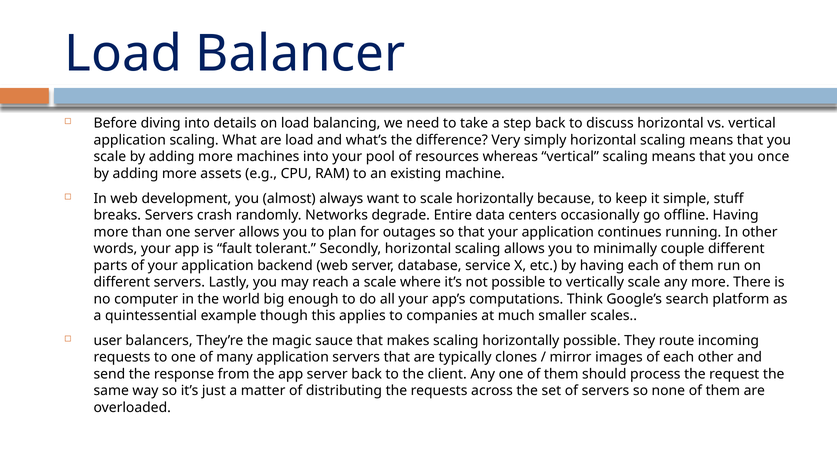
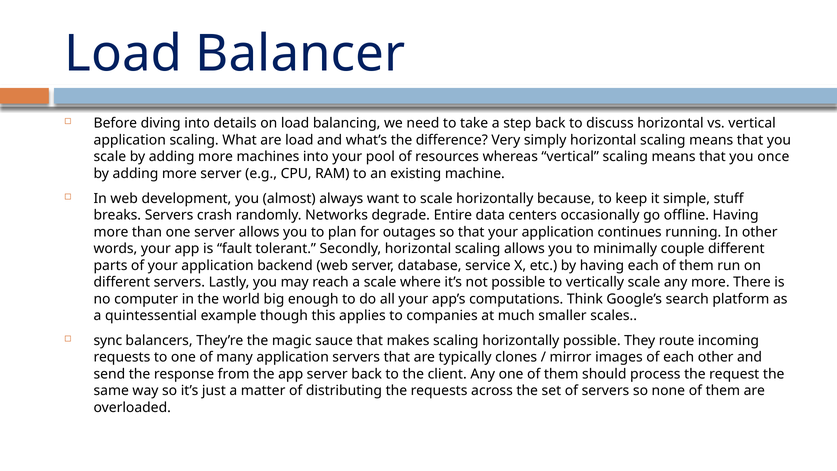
more assets: assets -> server
user: user -> sync
